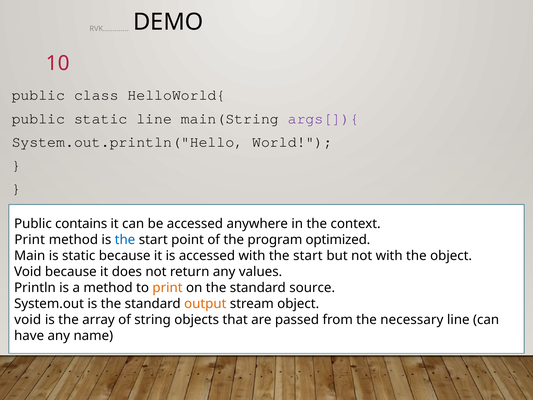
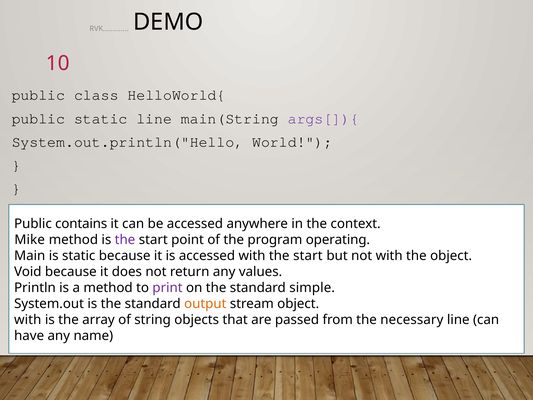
Print at (30, 240): Print -> Mike
the at (125, 240) colour: blue -> purple
optimized: optimized -> operating
print at (167, 288) colour: orange -> purple
source: source -> simple
void at (28, 320): void -> with
